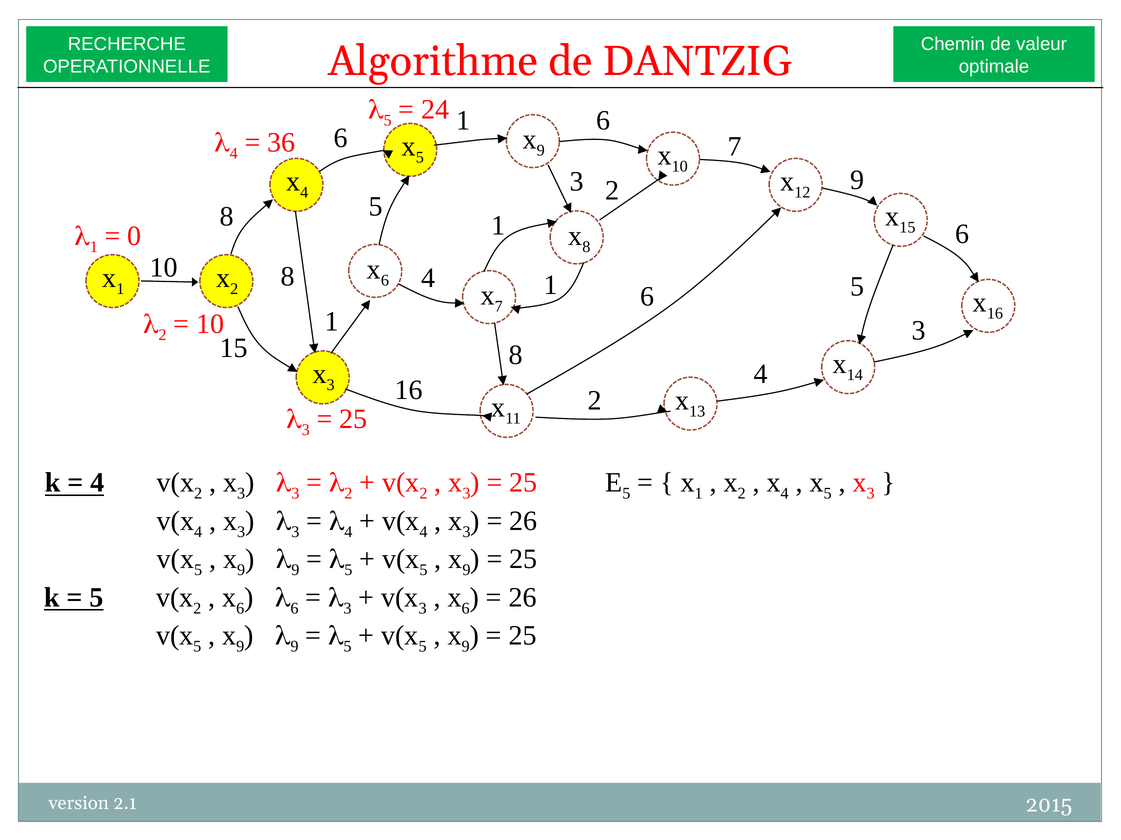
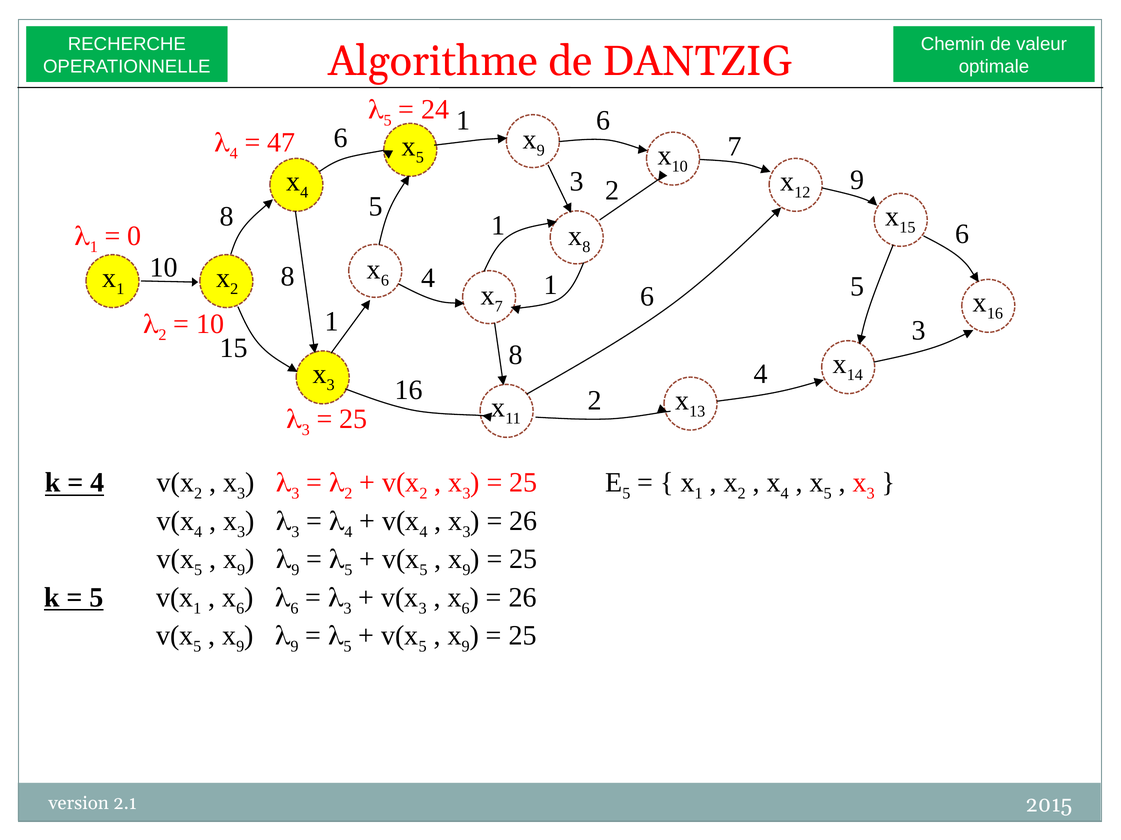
36: 36 -> 47
2 at (197, 609): 2 -> 1
